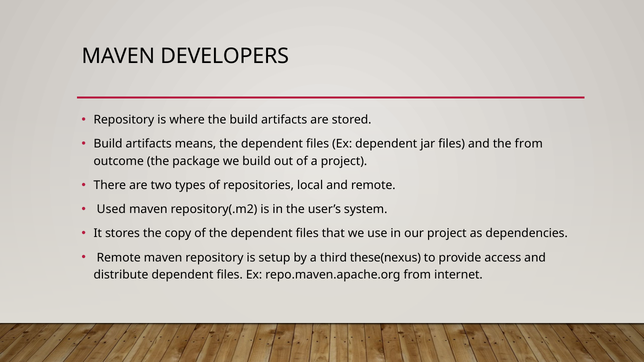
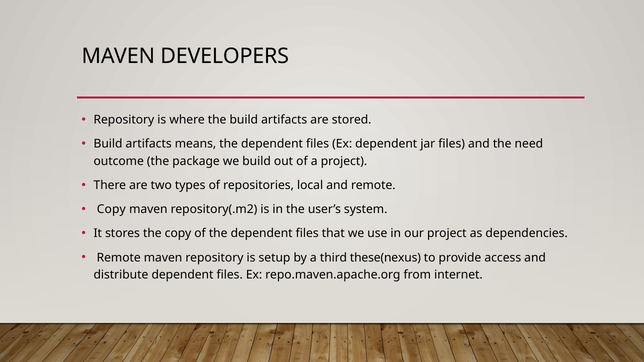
the from: from -> need
Used at (111, 210): Used -> Copy
